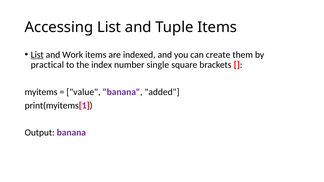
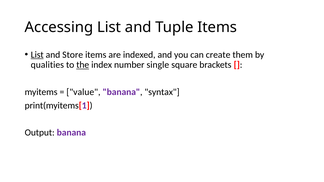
Work: Work -> Store
practical: practical -> qualities
the underline: none -> present
added: added -> syntax
